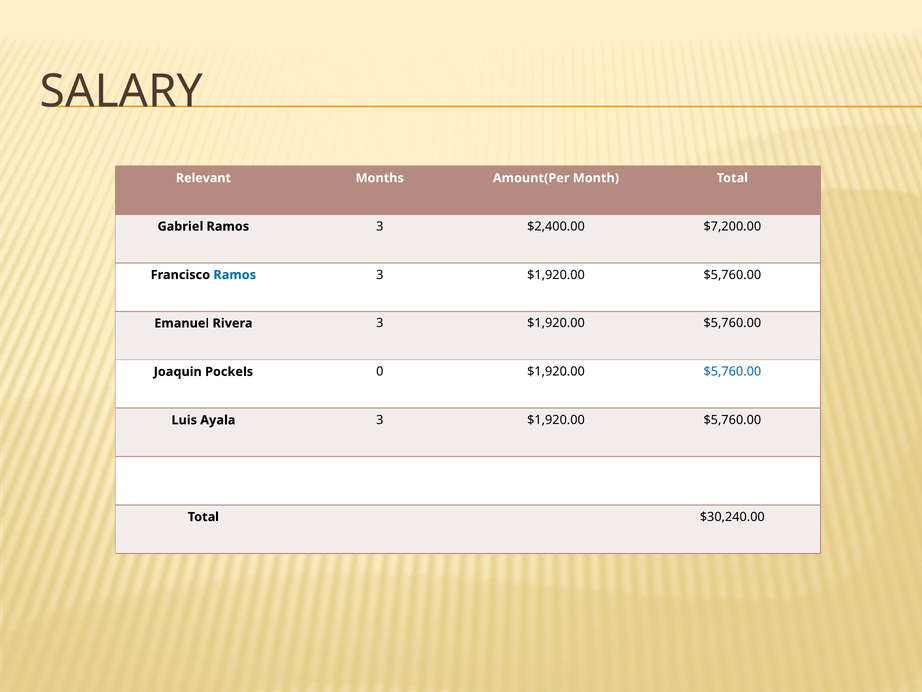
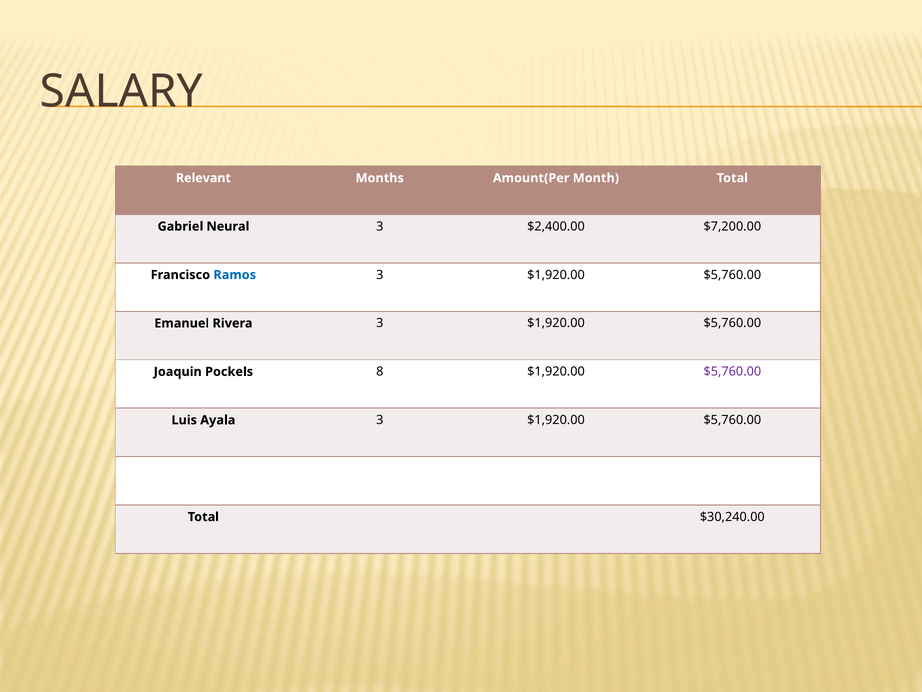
Gabriel Ramos: Ramos -> Neural
0: 0 -> 8
$5,760.00 at (732, 371) colour: blue -> purple
